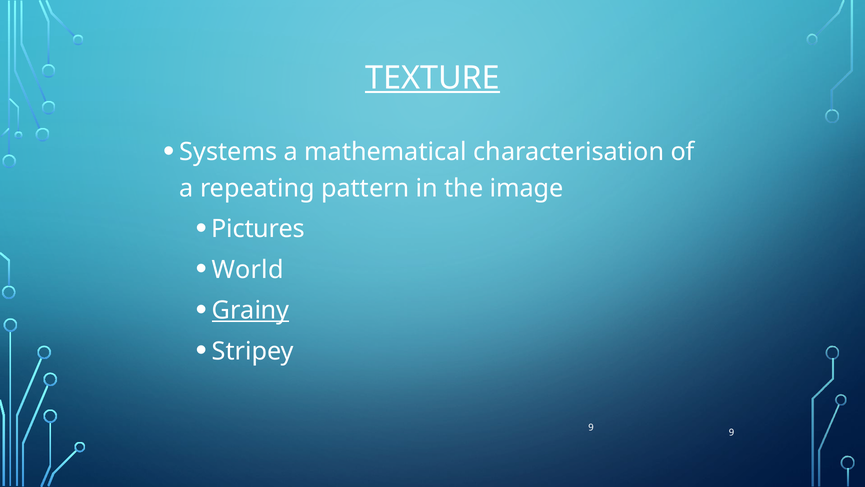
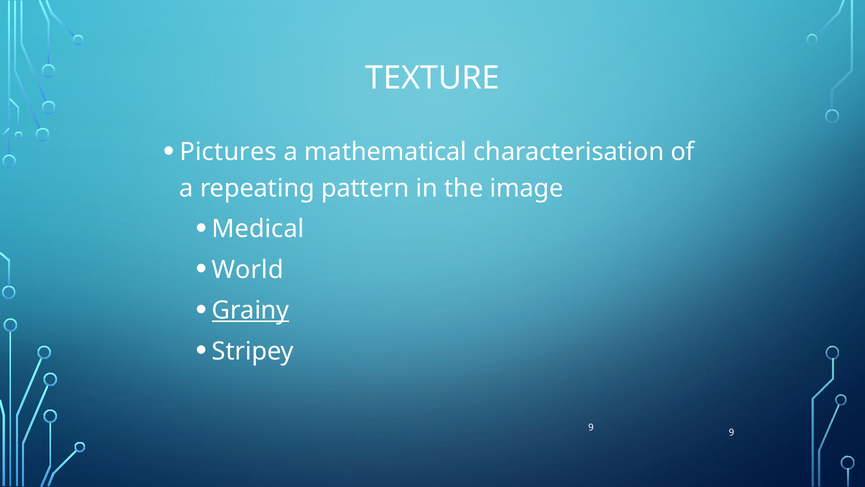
TEXTURE underline: present -> none
Systems: Systems -> Pictures
Pictures: Pictures -> Medical
